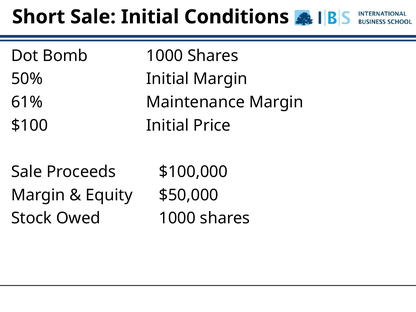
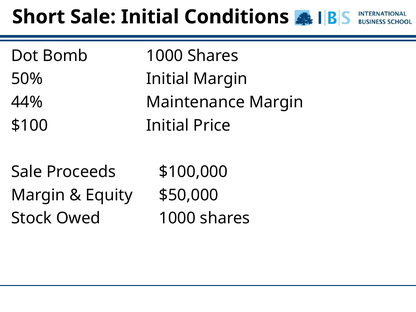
61%: 61% -> 44%
